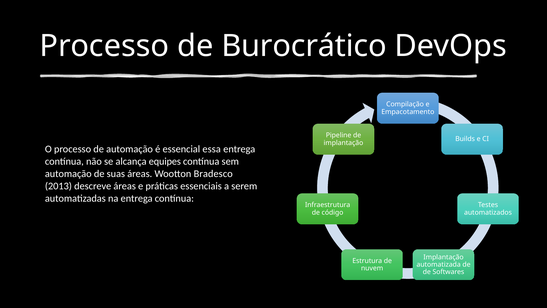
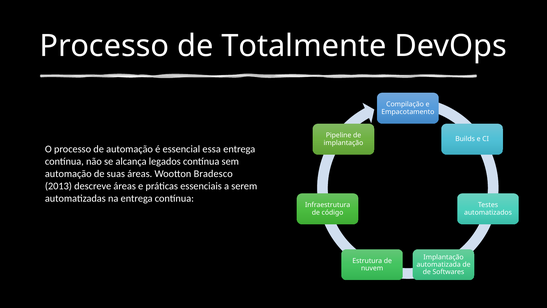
Burocrático: Burocrático -> Totalmente
equipes: equipes -> legados
